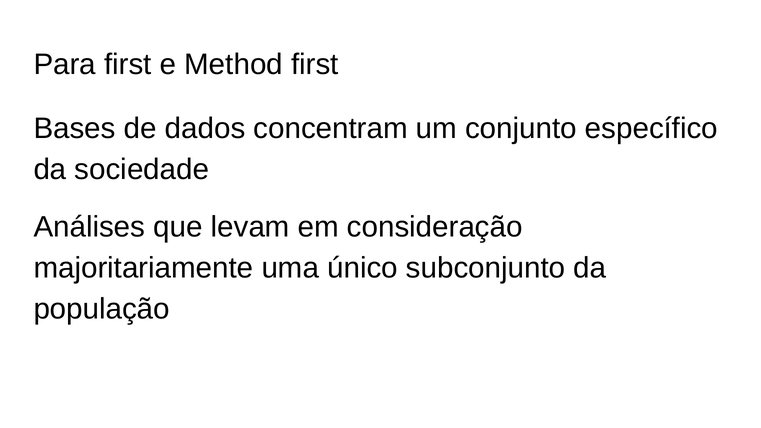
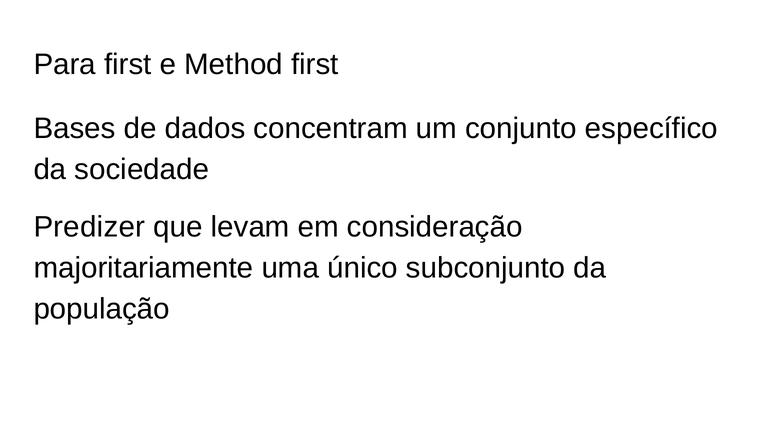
Análises: Análises -> Predizer
